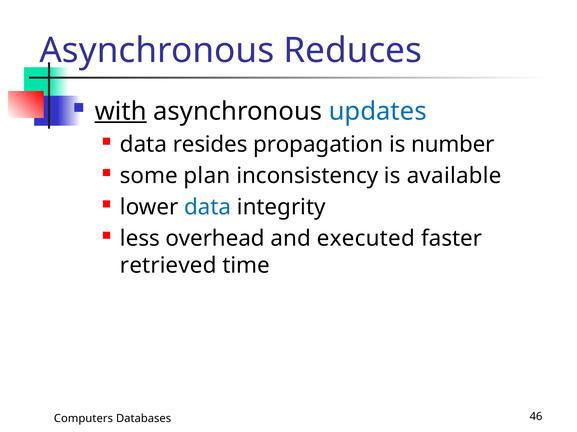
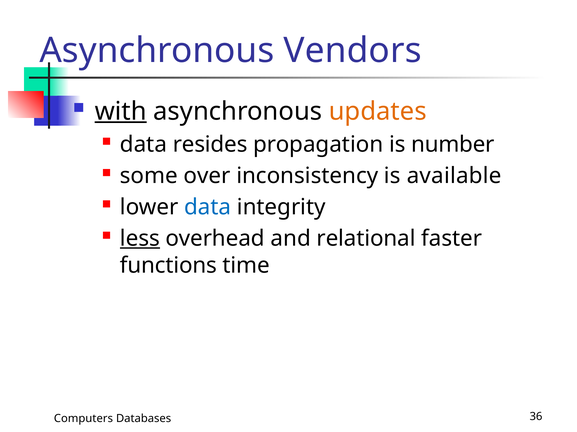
Reduces: Reduces -> Vendors
updates colour: blue -> orange
plan: plan -> over
less underline: none -> present
executed: executed -> relational
retrieved: retrieved -> functions
46: 46 -> 36
